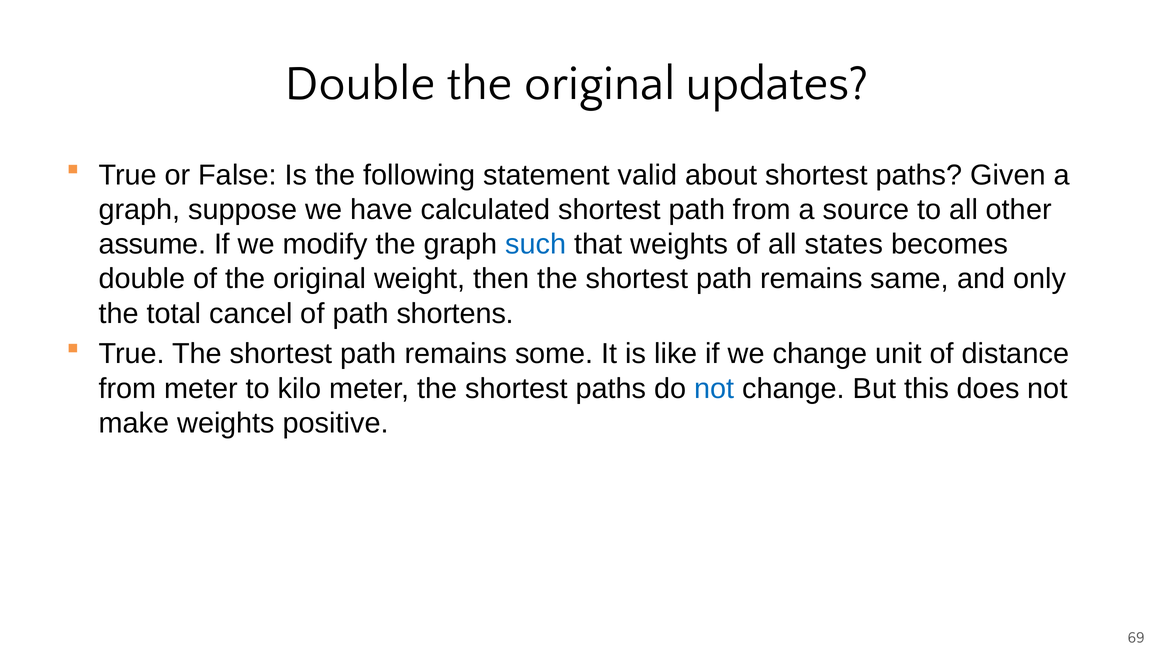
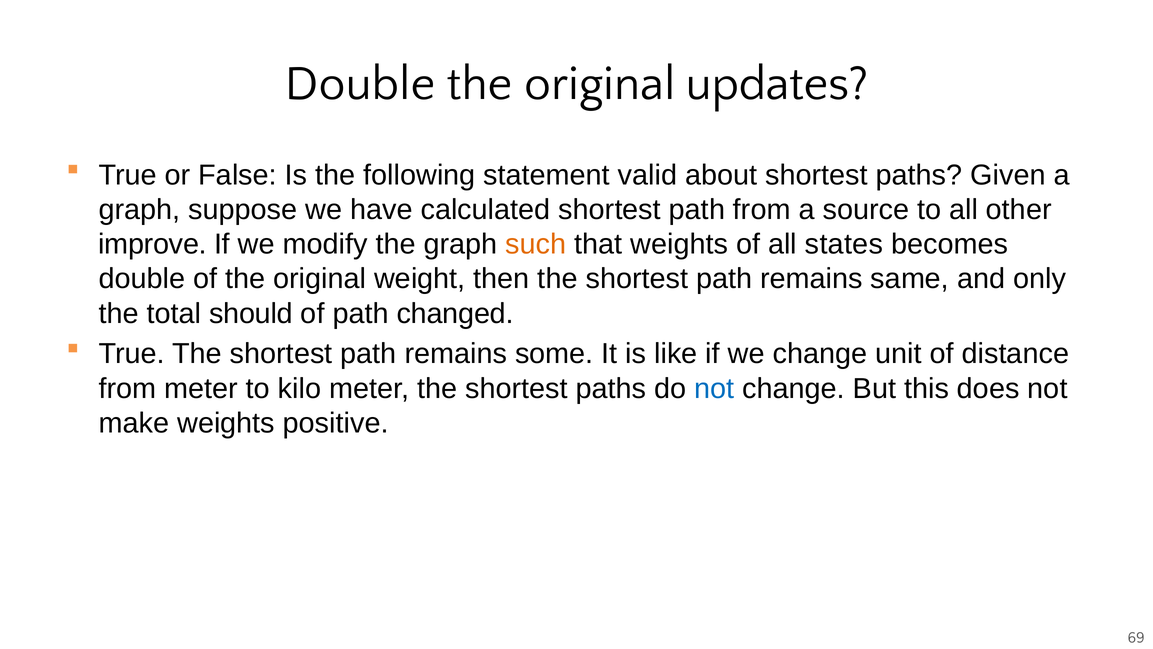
assume: assume -> improve
such colour: blue -> orange
cancel: cancel -> should
shortens: shortens -> changed
